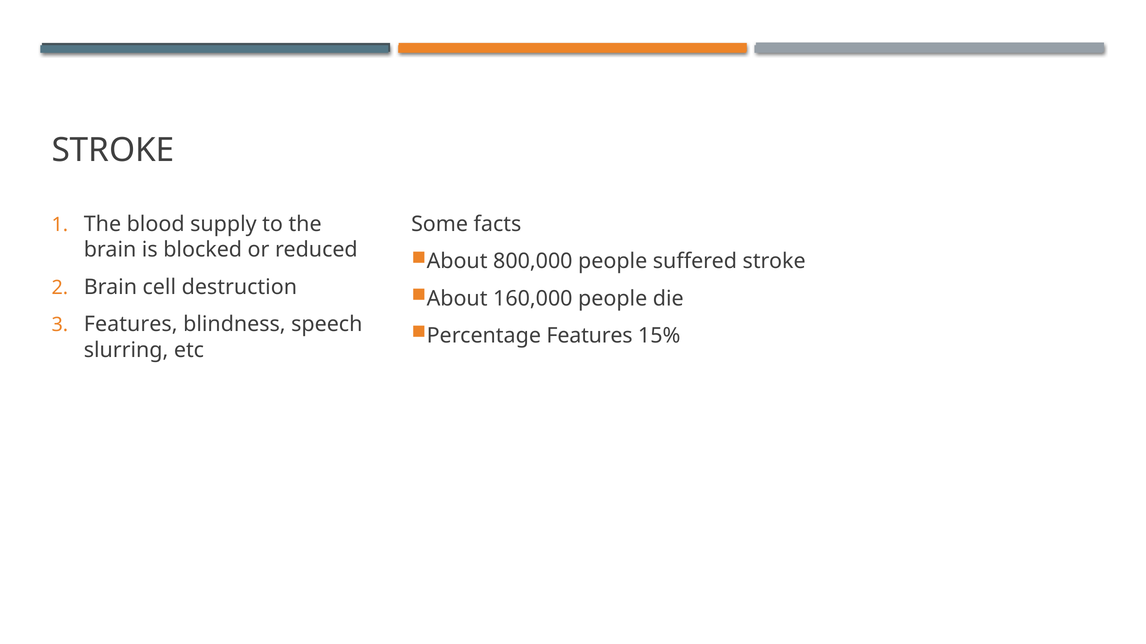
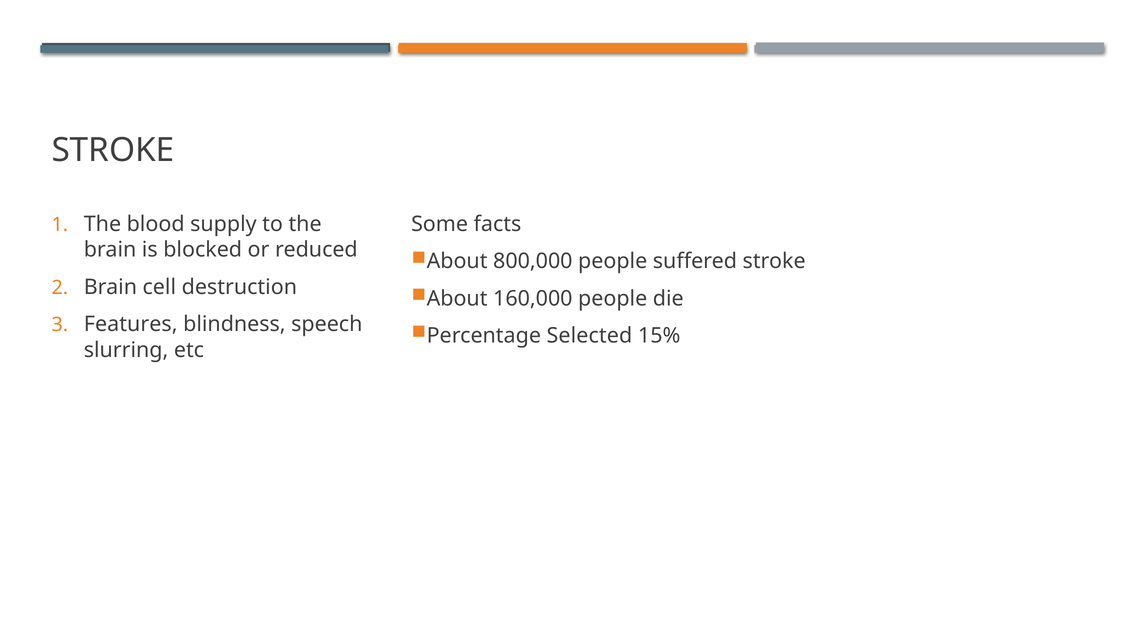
Percentage Features: Features -> Selected
